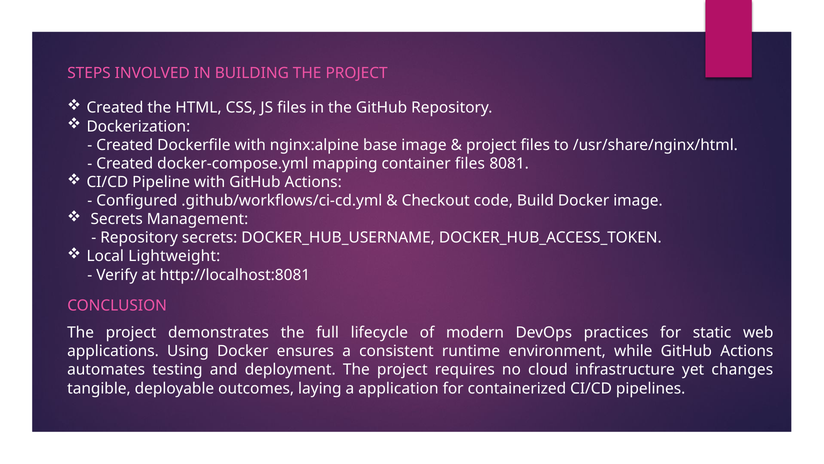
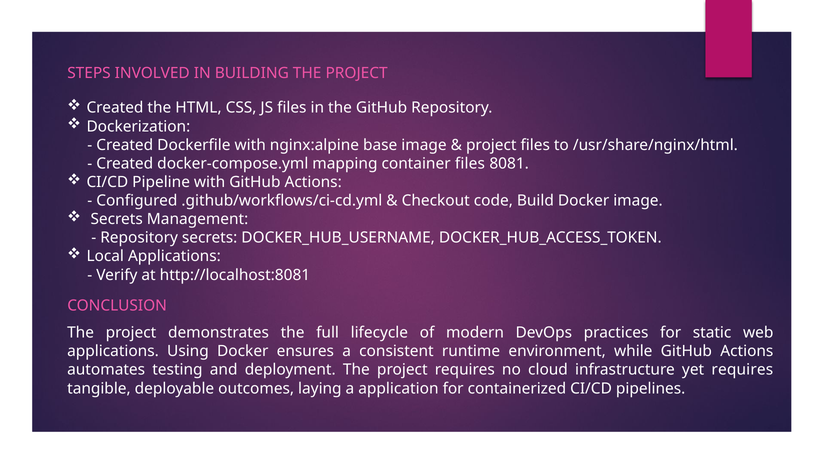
Local Lightweight: Lightweight -> Applications
yet changes: changes -> requires
